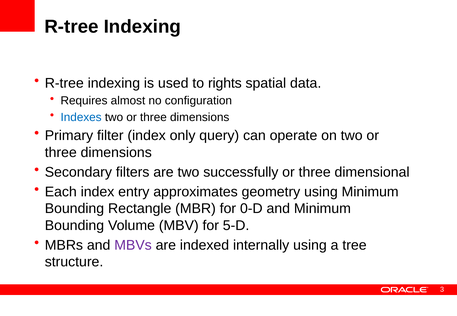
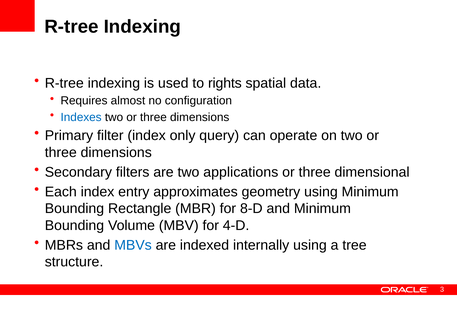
successfully: successfully -> applications
0-D: 0-D -> 8-D
5-D: 5-D -> 4-D
MBVs colour: purple -> blue
